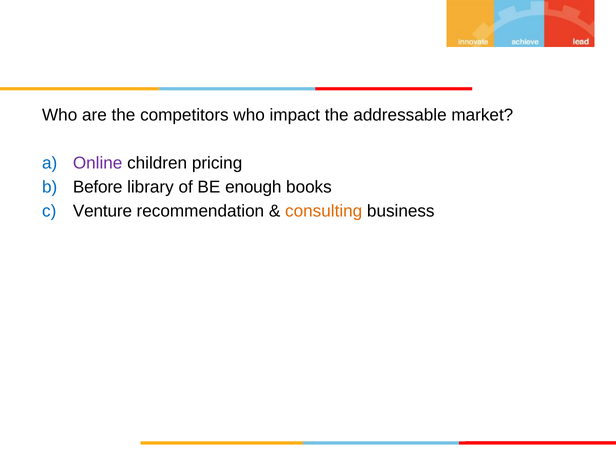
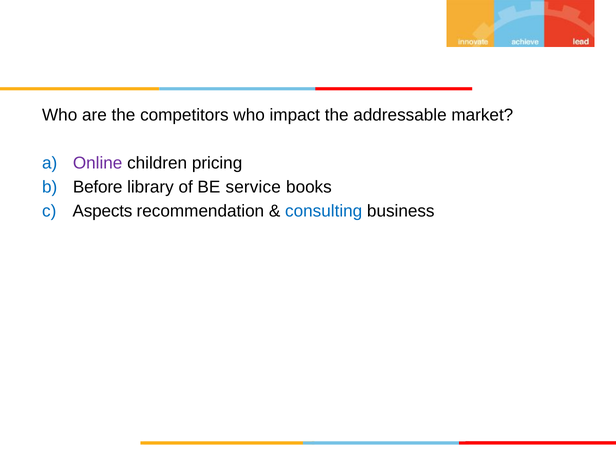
enough: enough -> service
Venture: Venture -> Aspects
consulting colour: orange -> blue
